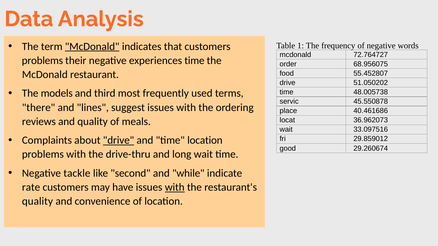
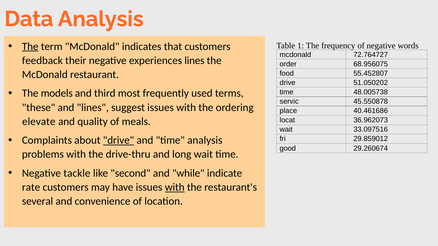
The at (30, 46) underline: none -> present
McDonald at (92, 46) underline: present -> none
problems at (42, 61): problems -> feedback
experiences time: time -> lines
there: there -> these
reviews: reviews -> elevate
time location: location -> analysis
quality at (37, 202): quality -> several
